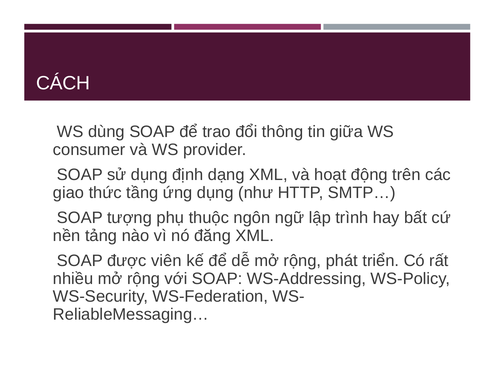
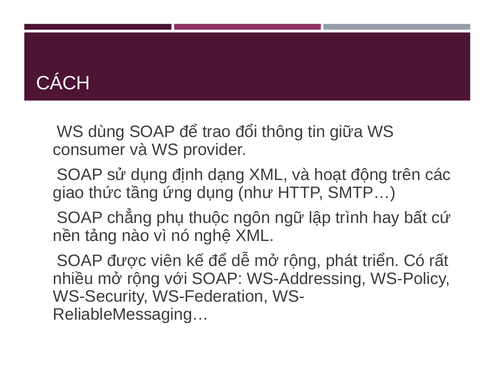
tượng: tượng -> chẳng
đăng: đăng -> nghệ
